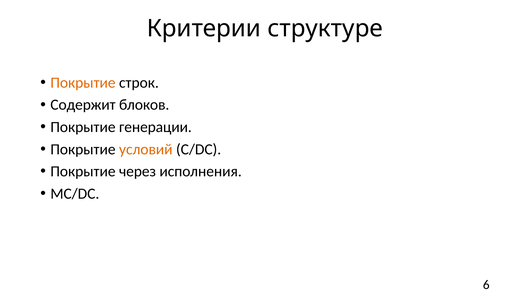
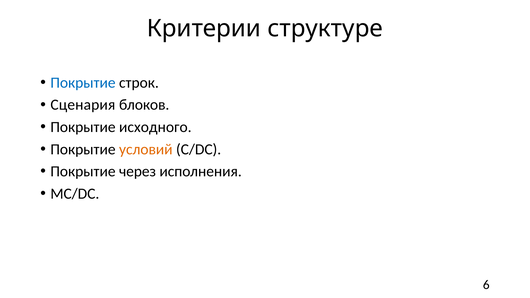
Покрытие at (83, 83) colour: orange -> blue
Содержит: Содержит -> Сценария
генерации: генерации -> исходного
